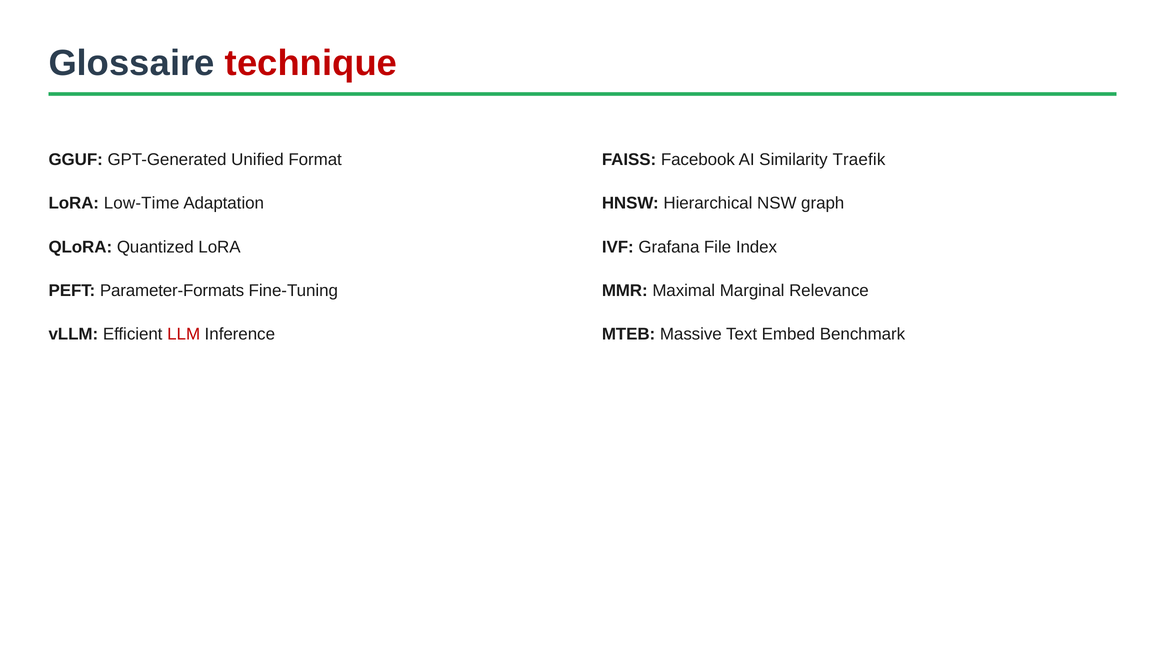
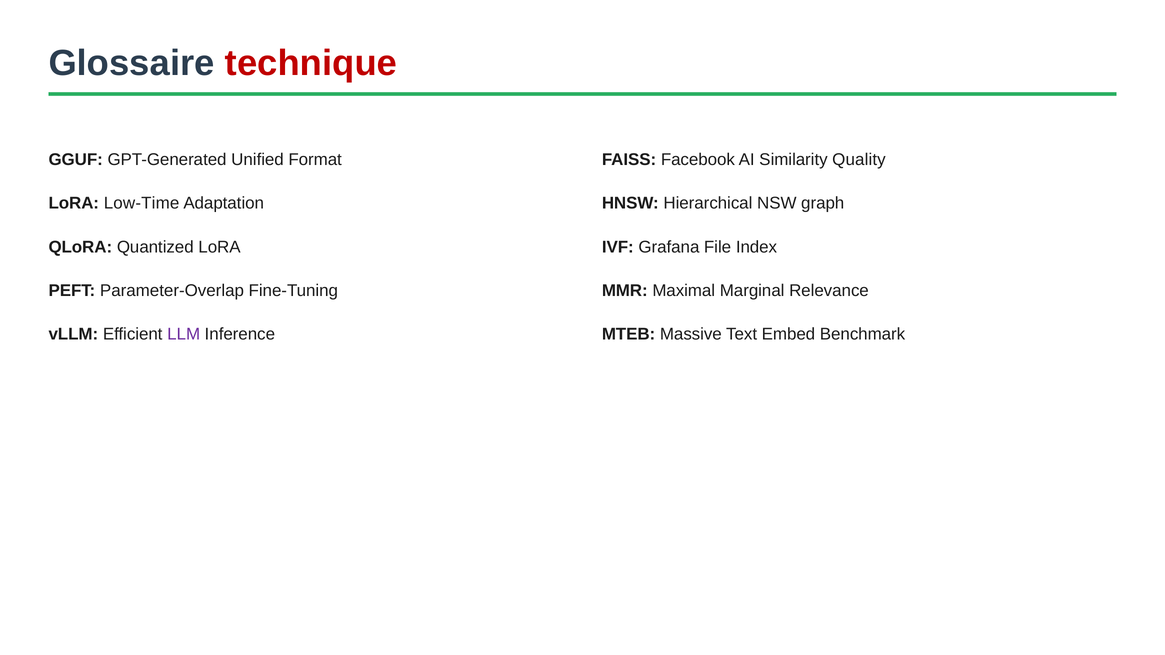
Traefik: Traefik -> Quality
Parameter-Formats: Parameter-Formats -> Parameter-Overlap
LLM colour: red -> purple
